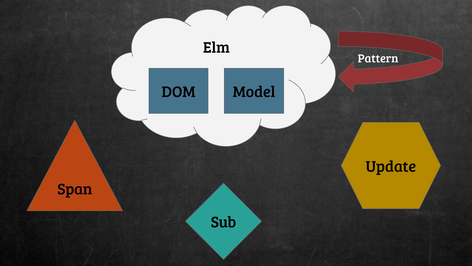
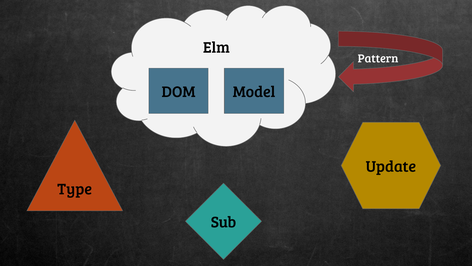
Span: Span -> Type
